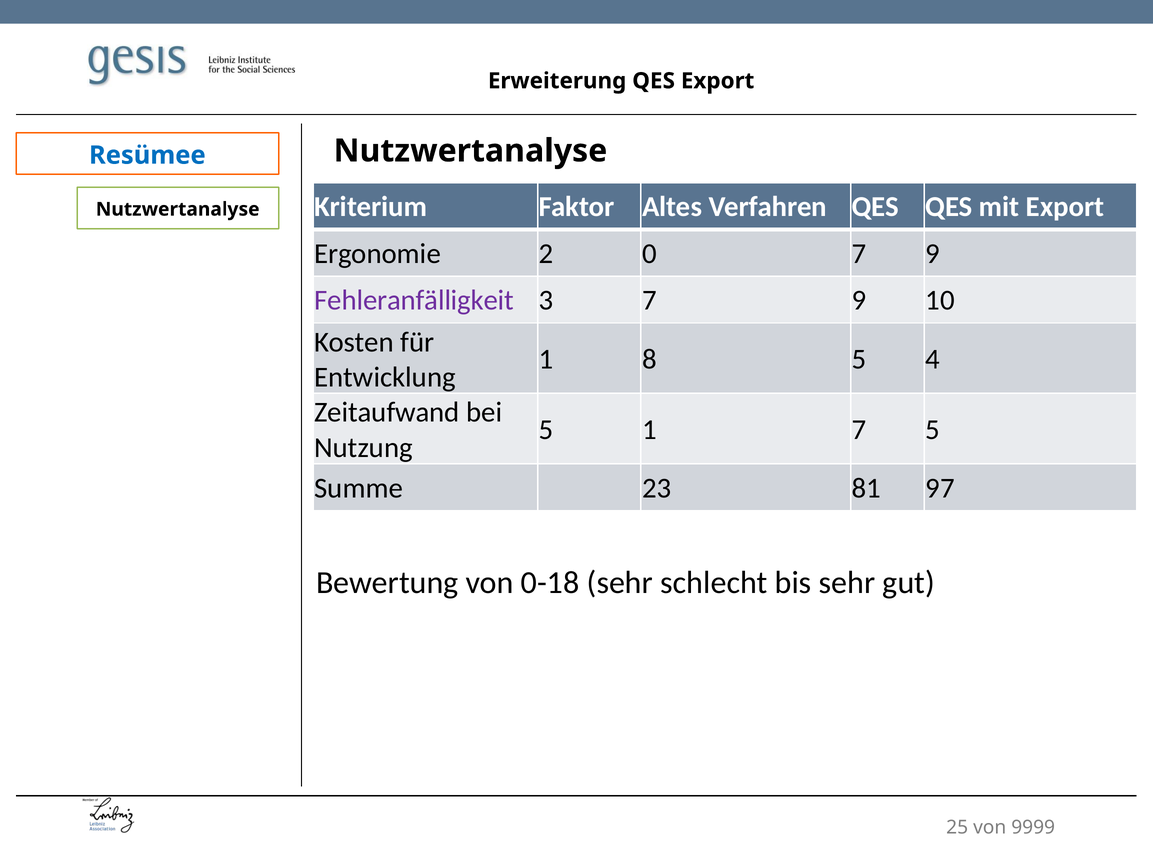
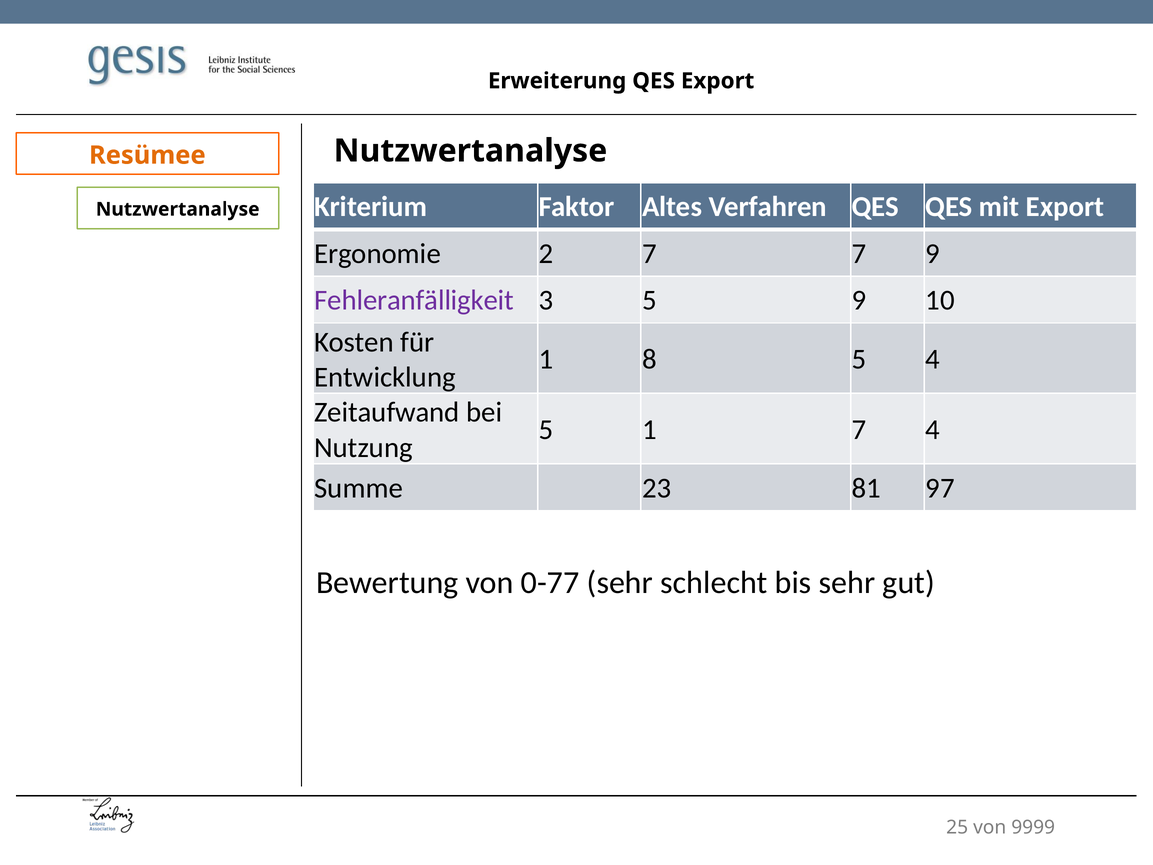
Resümee colour: blue -> orange
2 0: 0 -> 7
3 7: 7 -> 5
7 5: 5 -> 4
0-18: 0-18 -> 0-77
